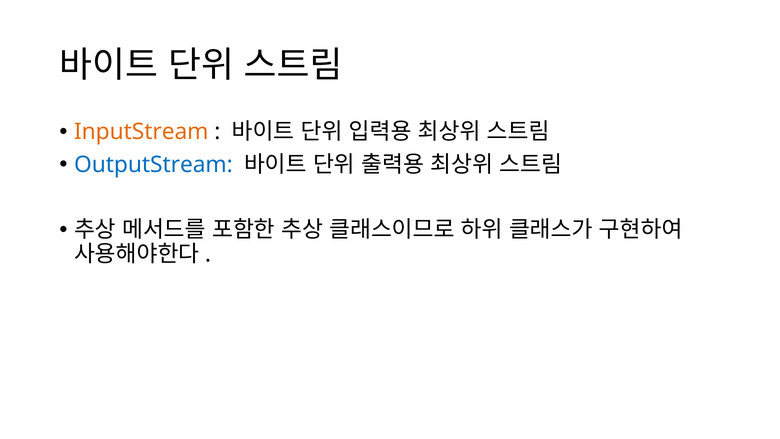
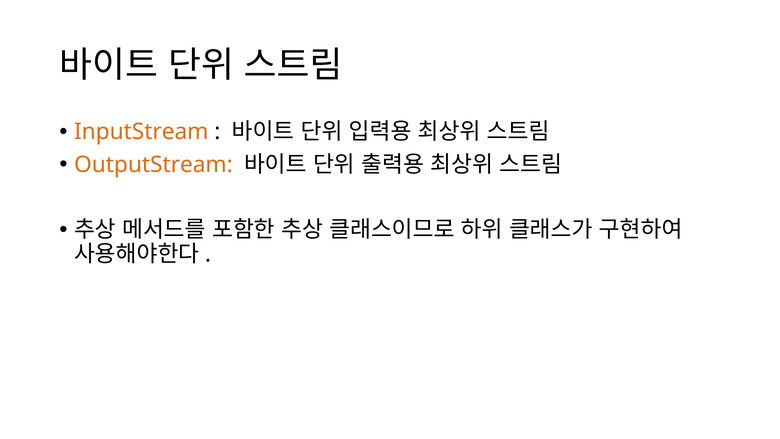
OutputStream colour: blue -> orange
